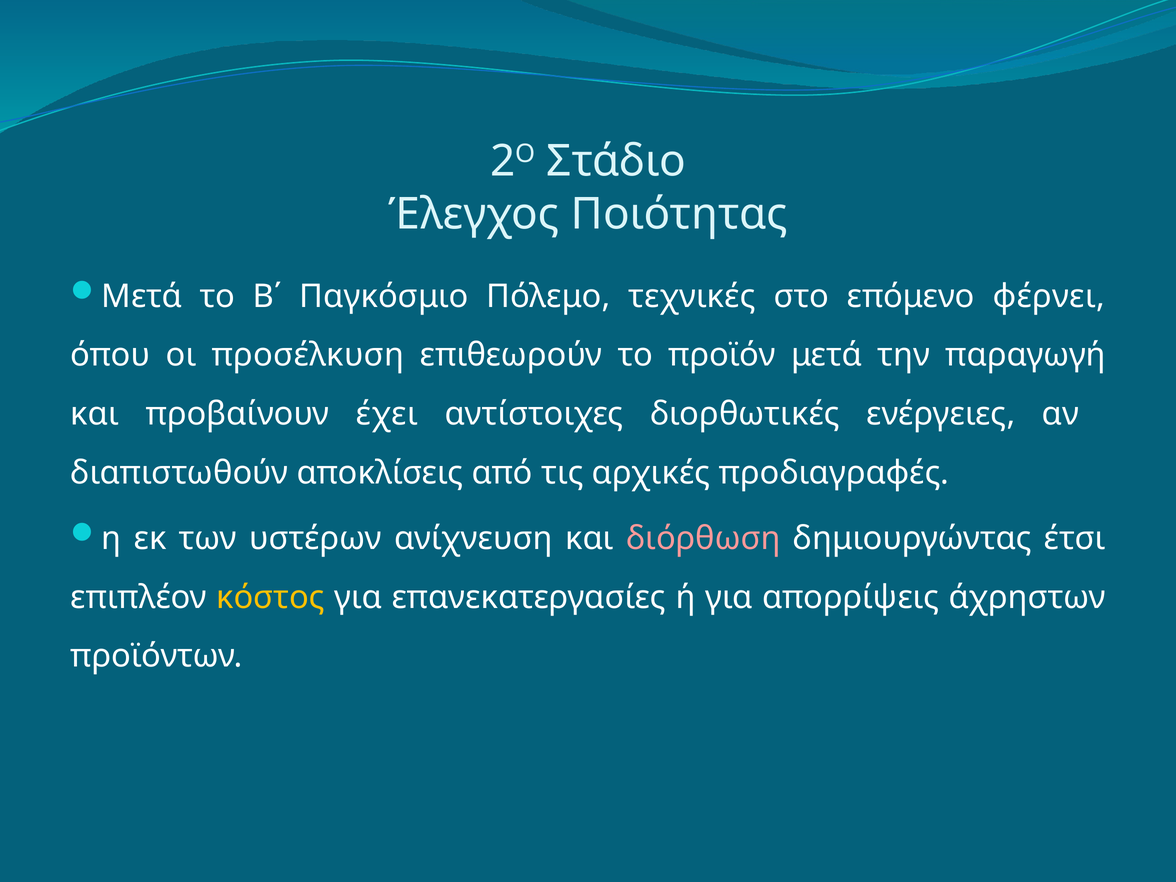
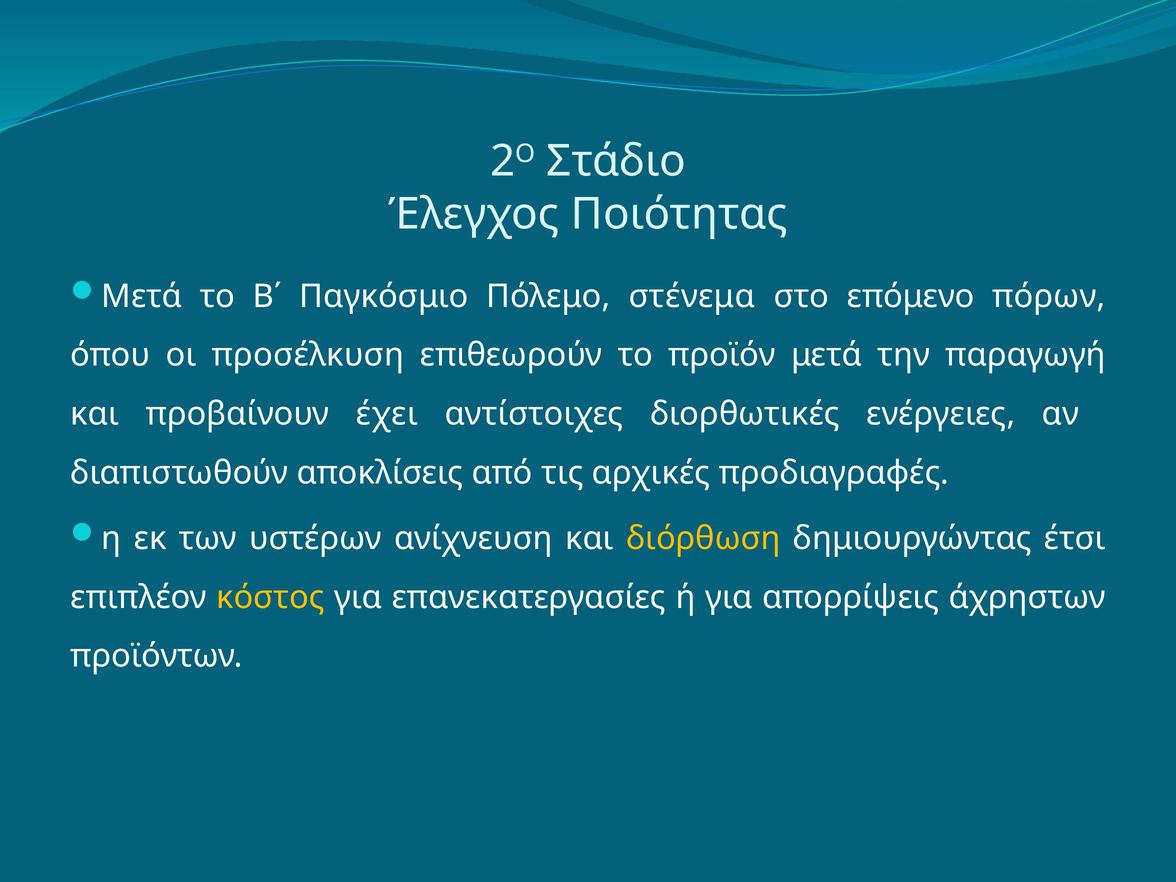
τεχνικές: τεχνικές -> στένεμα
φέρνει: φέρνει -> πόρων
διόρθωση colour: pink -> yellow
